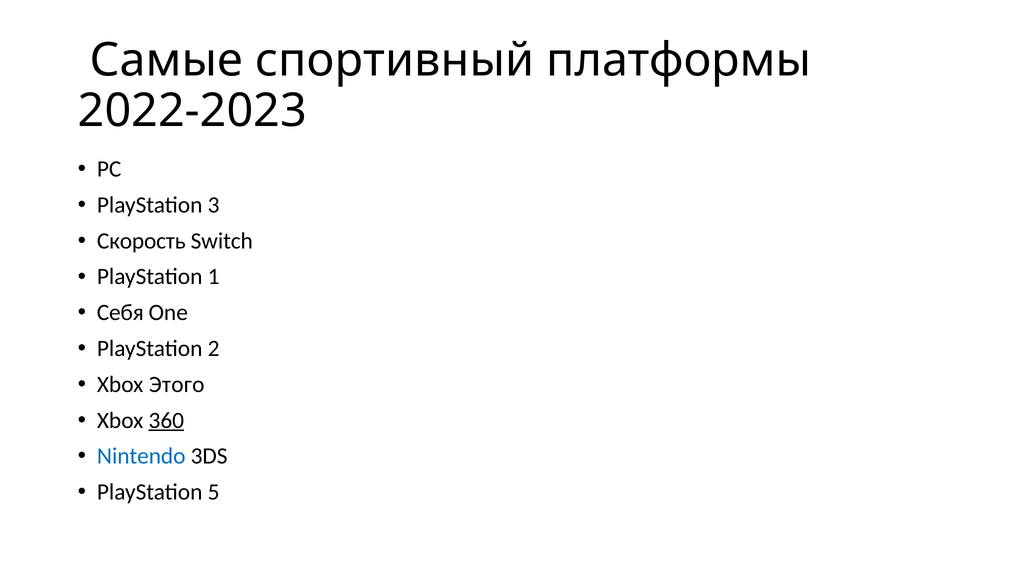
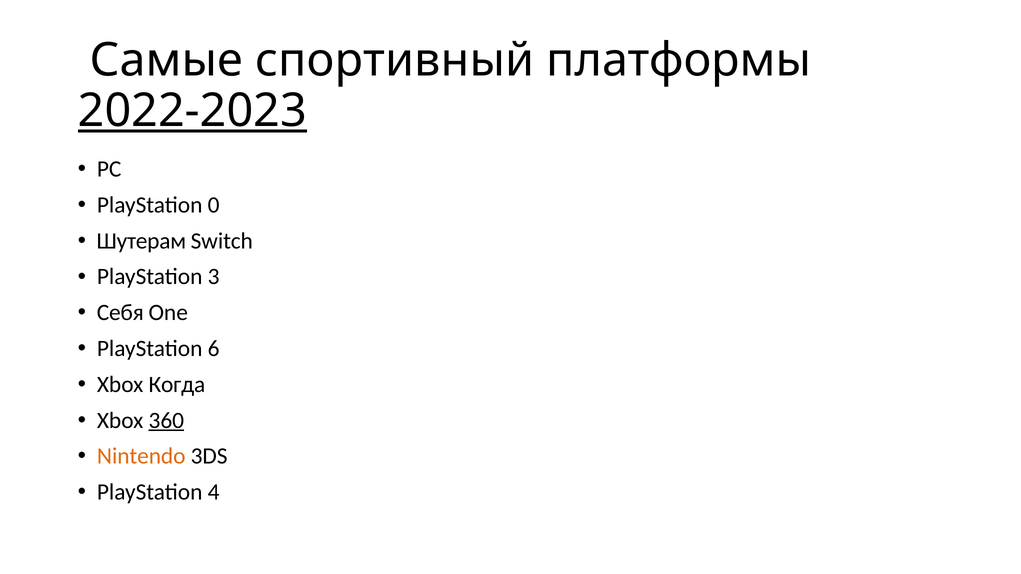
2022-2023 underline: none -> present
3: 3 -> 0
Скорость: Скорость -> Шутерам
1: 1 -> 3
2: 2 -> 6
Этого: Этого -> Когда
Nintendo colour: blue -> orange
5: 5 -> 4
